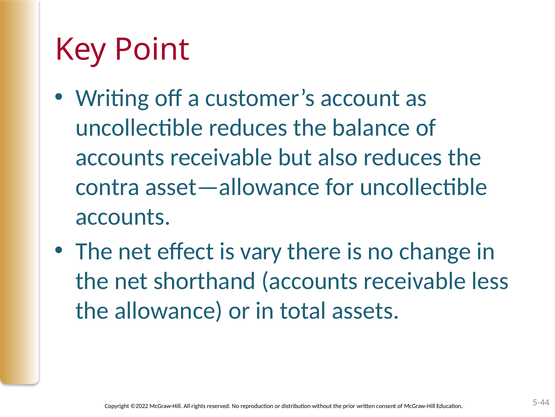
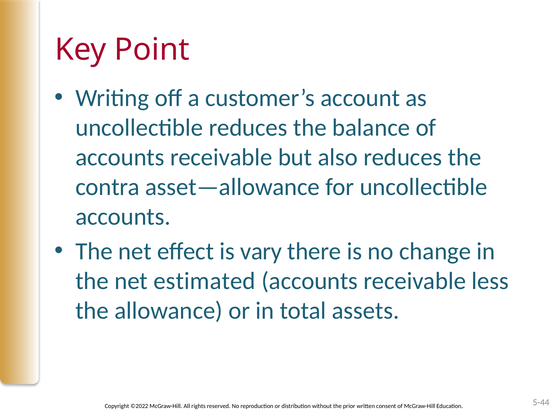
shorthand: shorthand -> estimated
